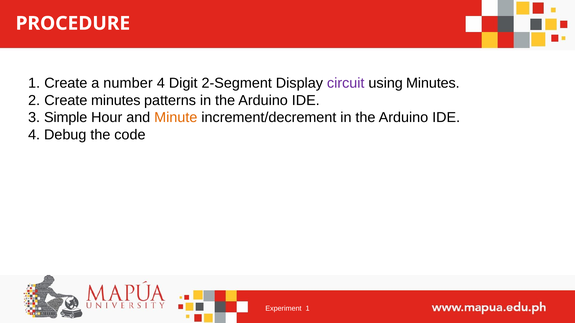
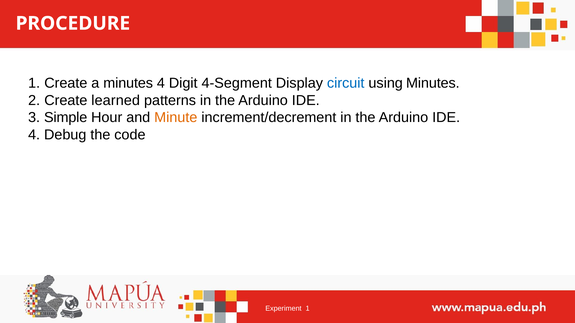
a number: number -> minutes
2-Segment: 2-Segment -> 4-Segment
circuit colour: purple -> blue
Create minutes: minutes -> learned
